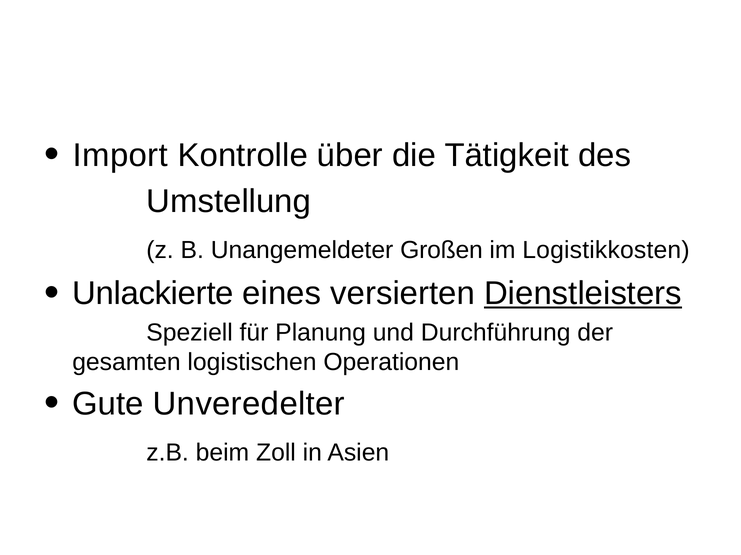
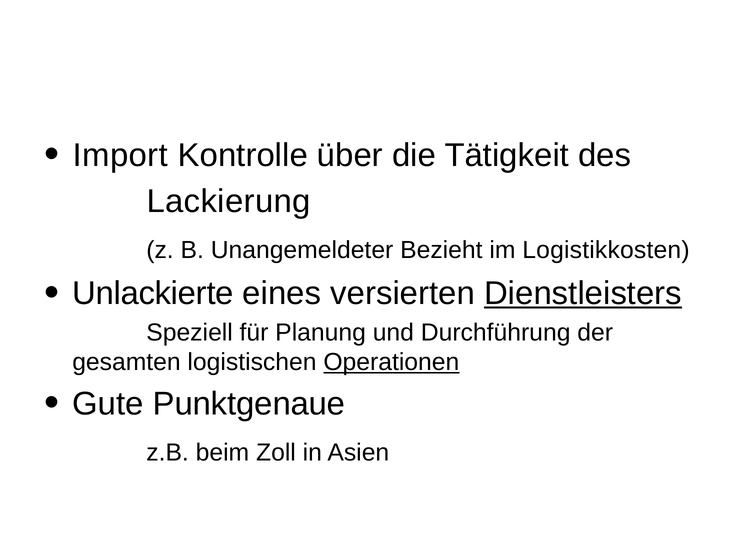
Umstellung: Umstellung -> Lackierung
Großen: Großen -> Bezieht
Operationen underline: none -> present
Unveredelter: Unveredelter -> Punktgenaue
